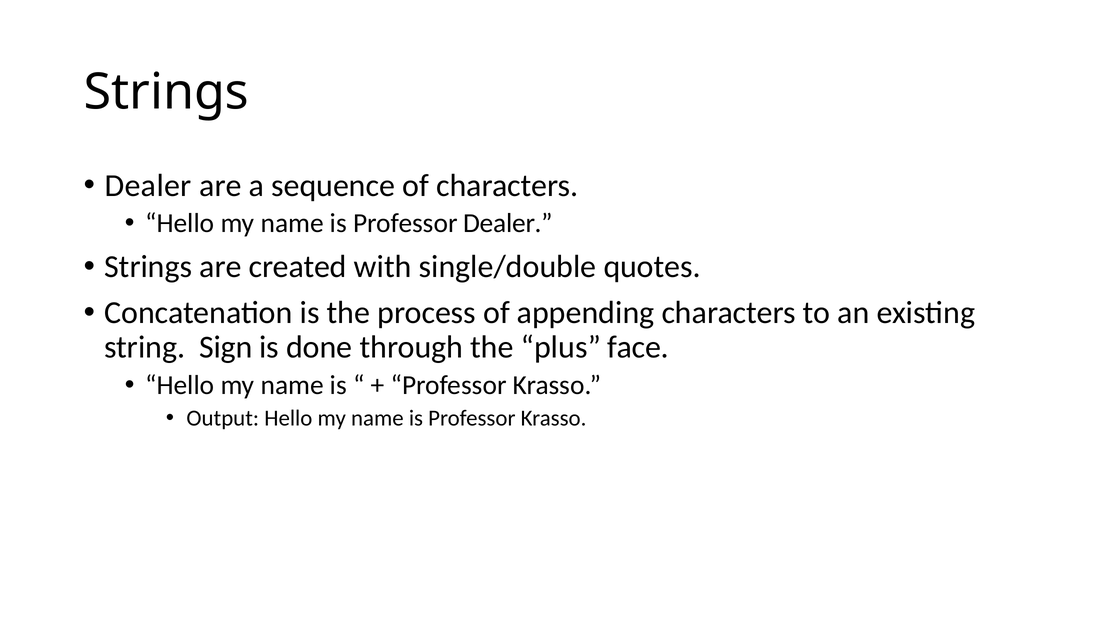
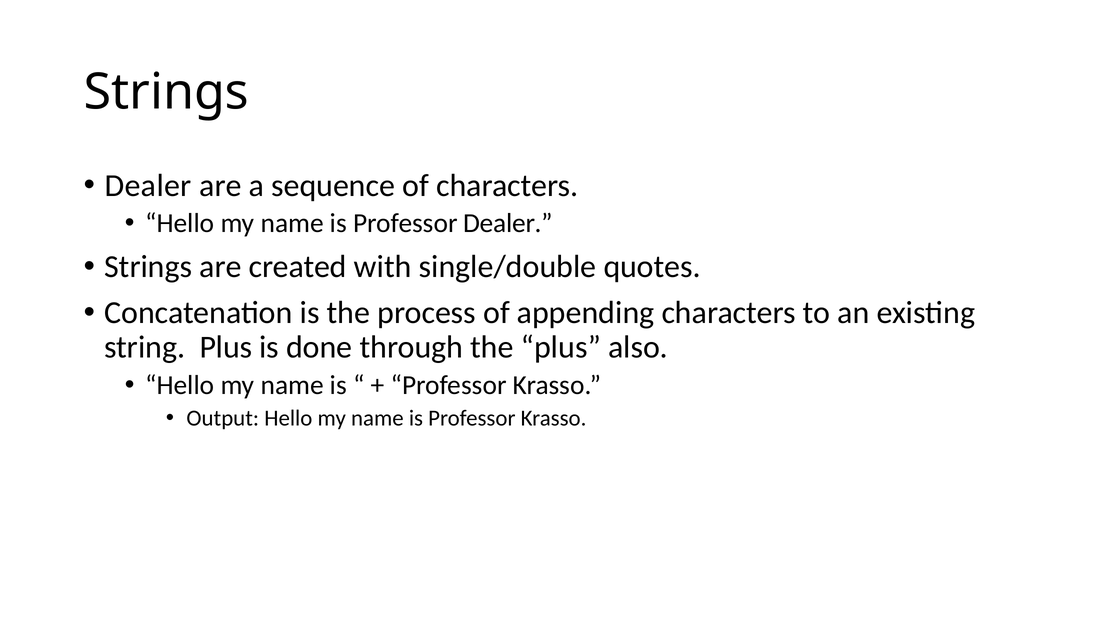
string Sign: Sign -> Plus
face: face -> also
